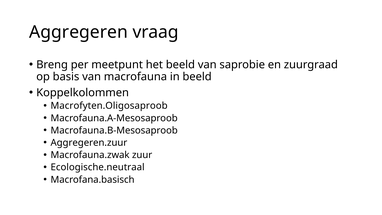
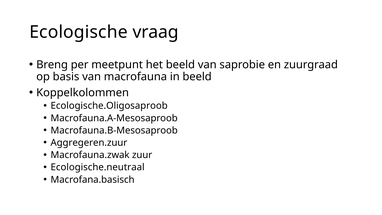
Aggregeren: Aggregeren -> Ecologische
Macrofyten.Oligosaproob: Macrofyten.Oligosaproob -> Ecologische.Oligosaproob
